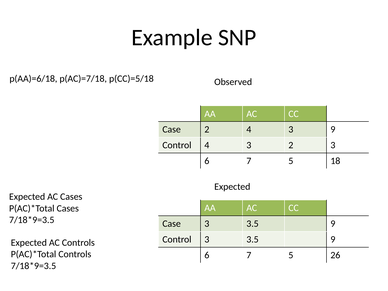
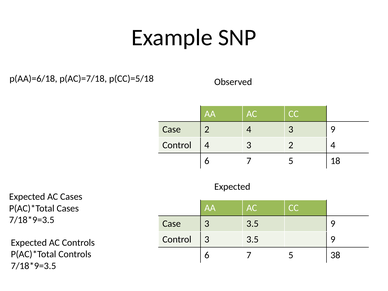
3 2 3: 3 -> 4
26: 26 -> 38
